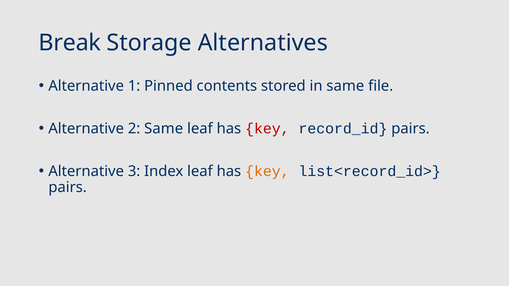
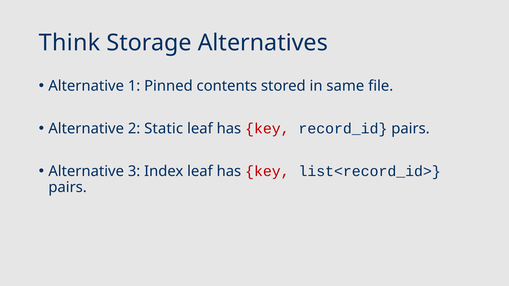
Break: Break -> Think
2 Same: Same -> Static
key at (267, 171) colour: orange -> red
